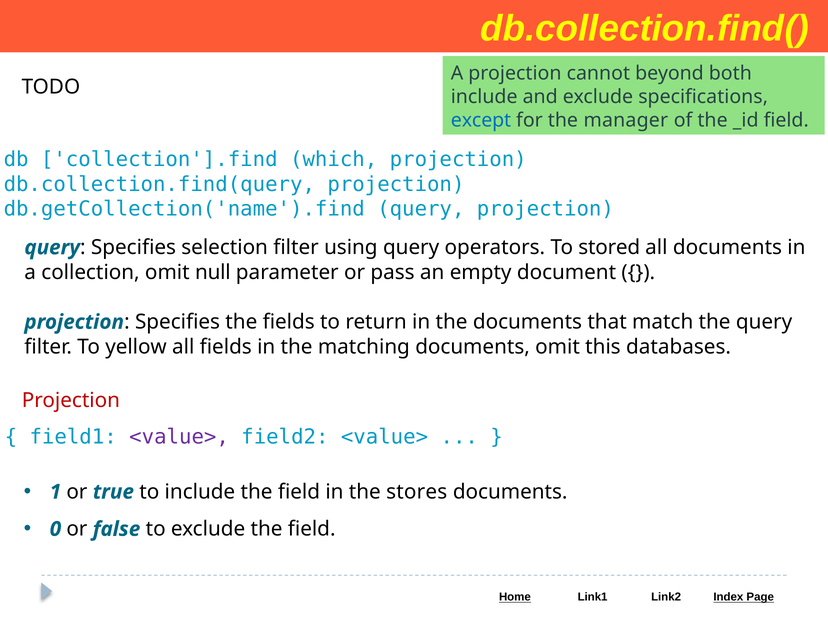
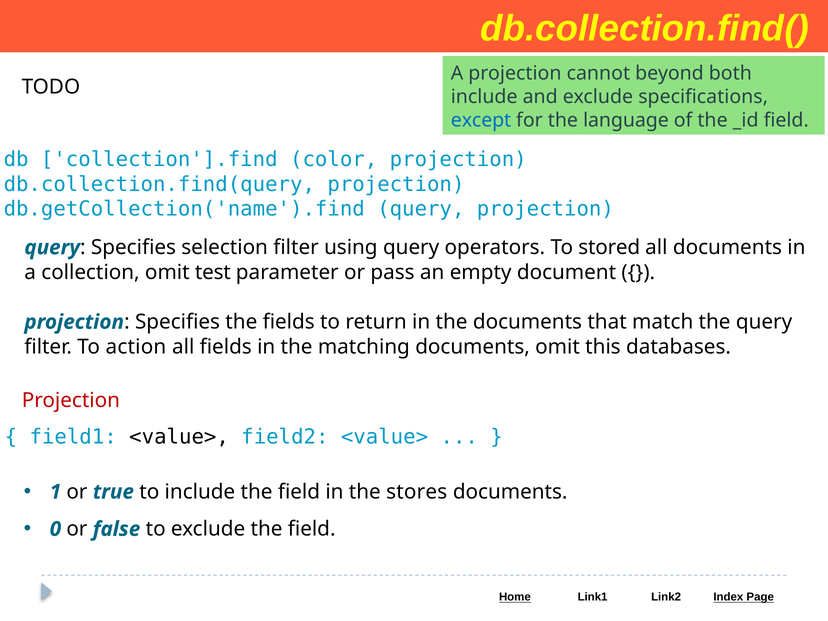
manager: manager -> language
which: which -> color
null: null -> test
yellow: yellow -> action
<value> at (179, 437) colour: purple -> black
